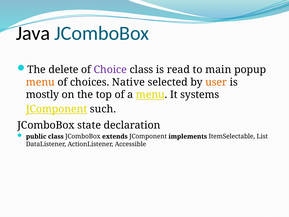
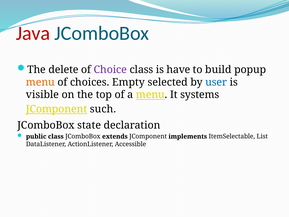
Java colour: black -> red
read: read -> have
main: main -> build
Native: Native -> Empty
user colour: orange -> blue
mostly: mostly -> visible
